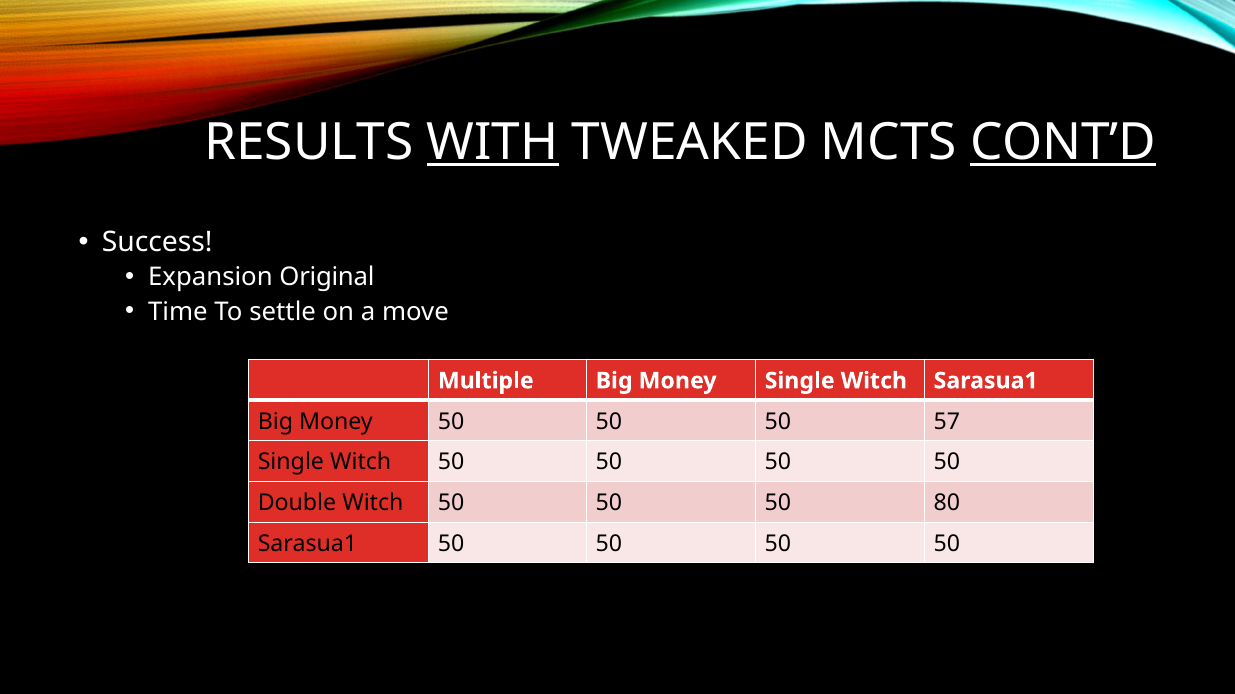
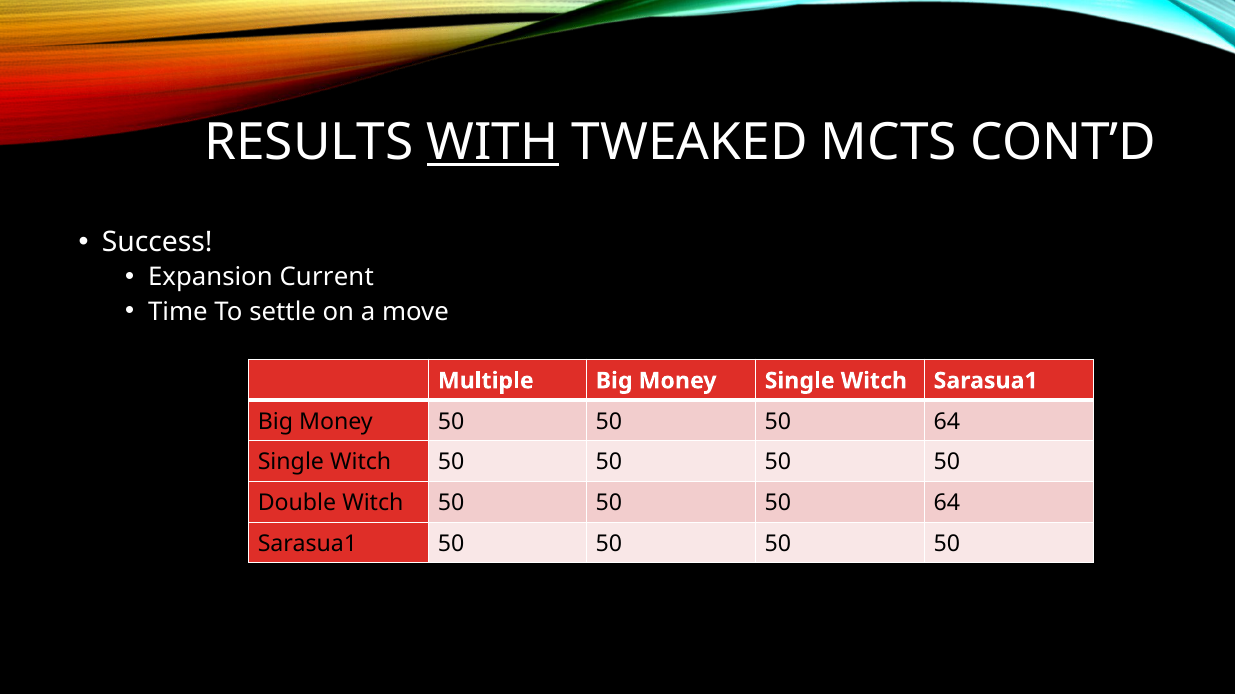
CONT’D underline: present -> none
Original: Original -> Current
57 at (947, 422): 57 -> 64
80 at (947, 504): 80 -> 64
